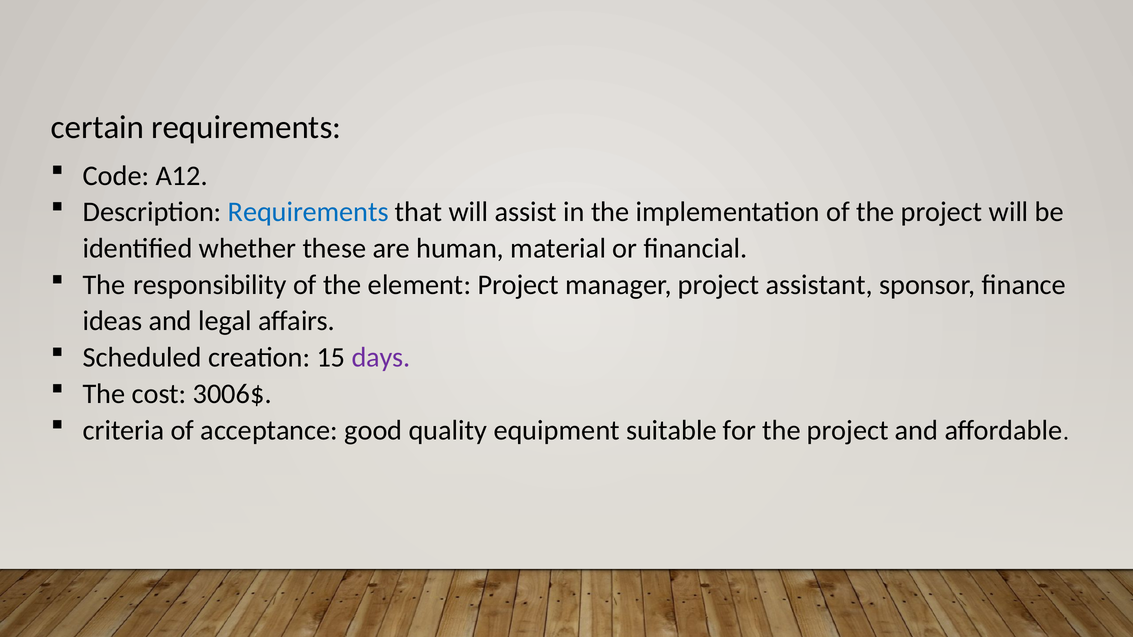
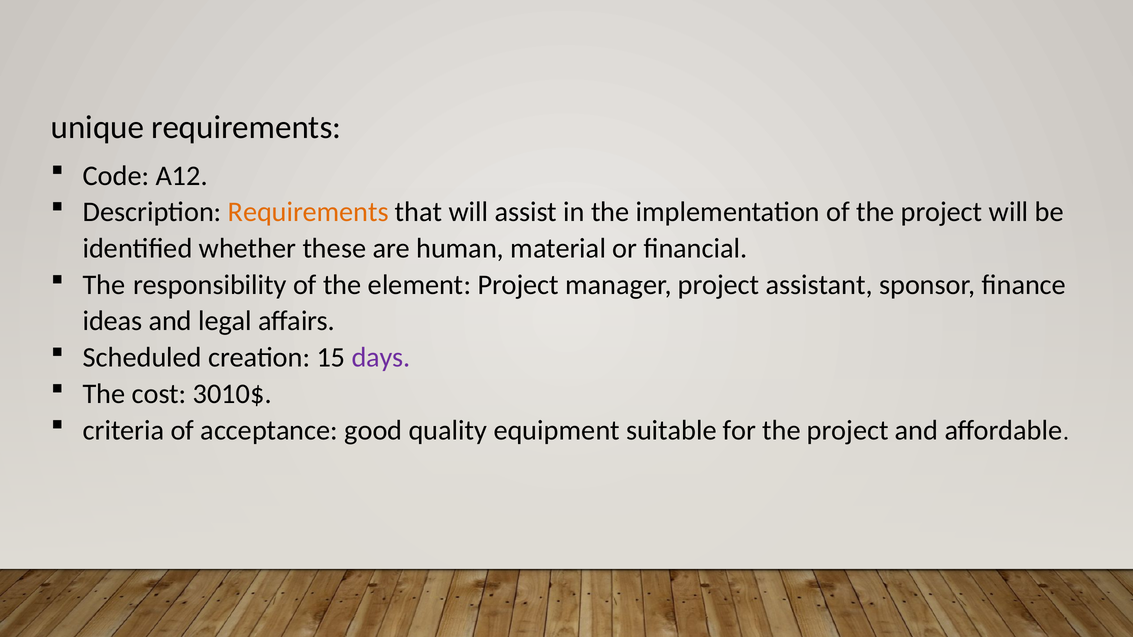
certain: certain -> unique
Requirements at (308, 212) colour: blue -> orange
3006$: 3006$ -> 3010$
